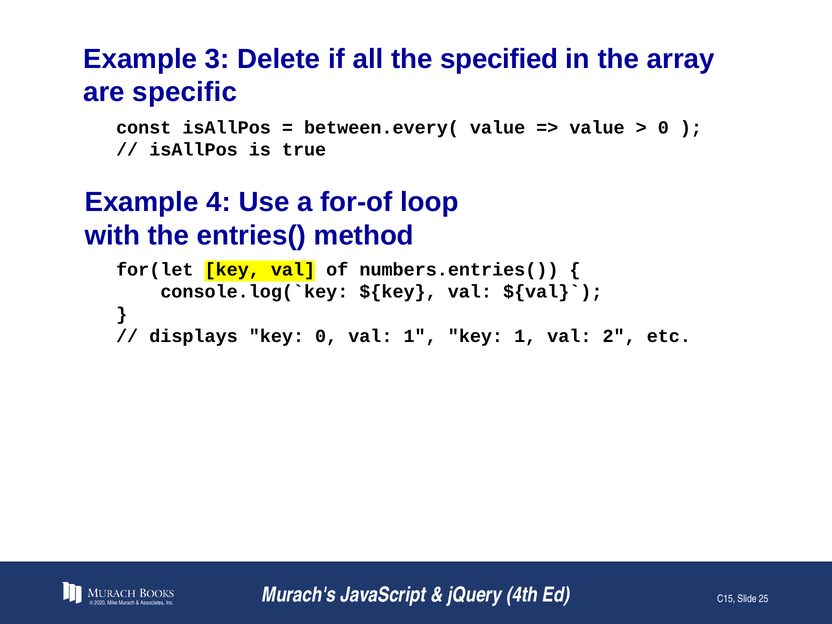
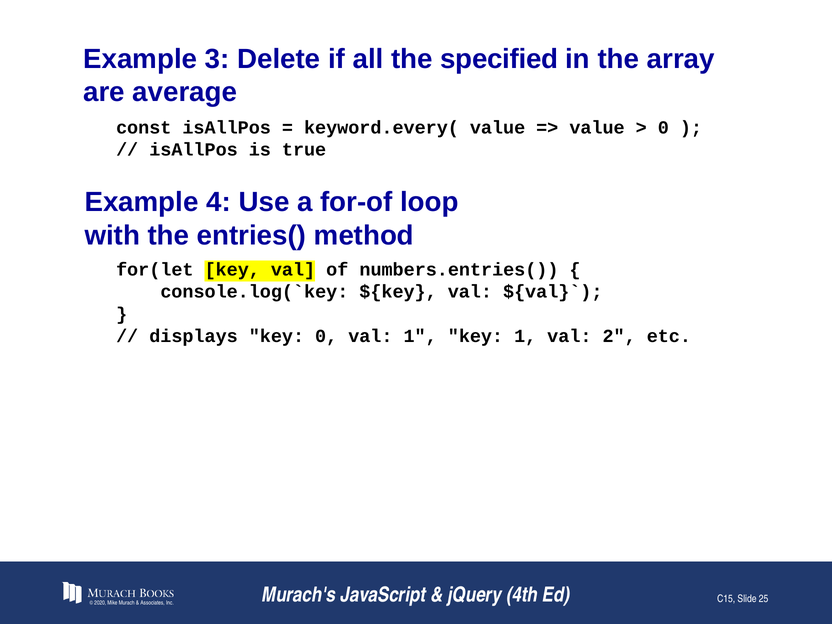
specific: specific -> average
between.every(: between.every( -> keyword.every(
